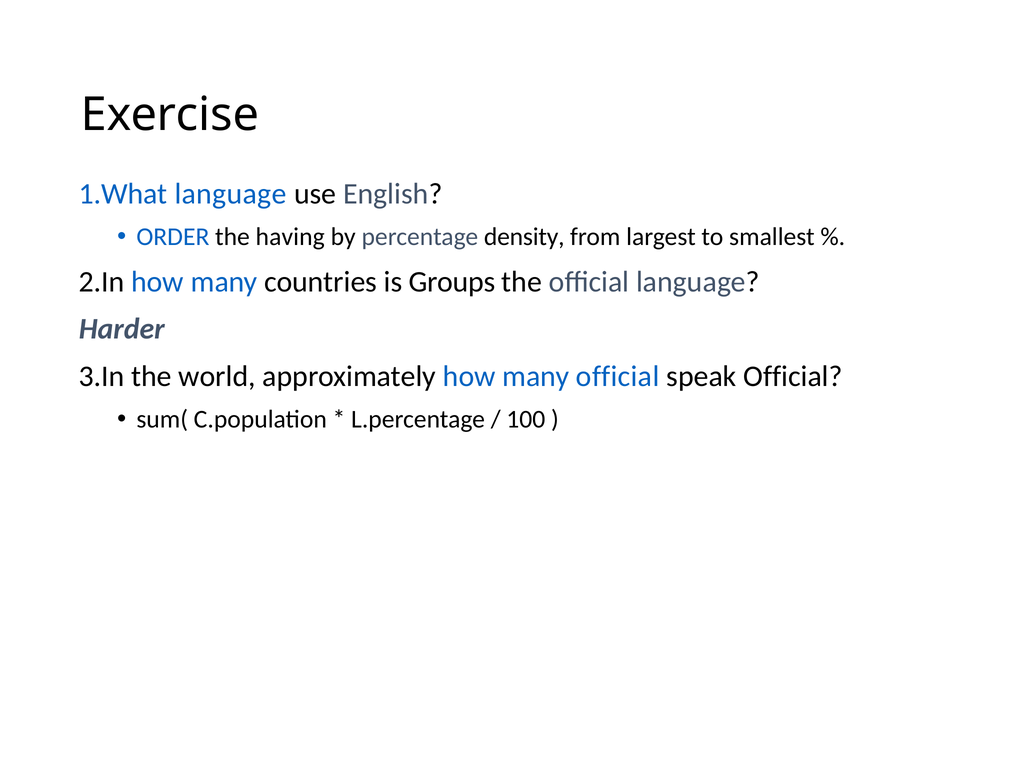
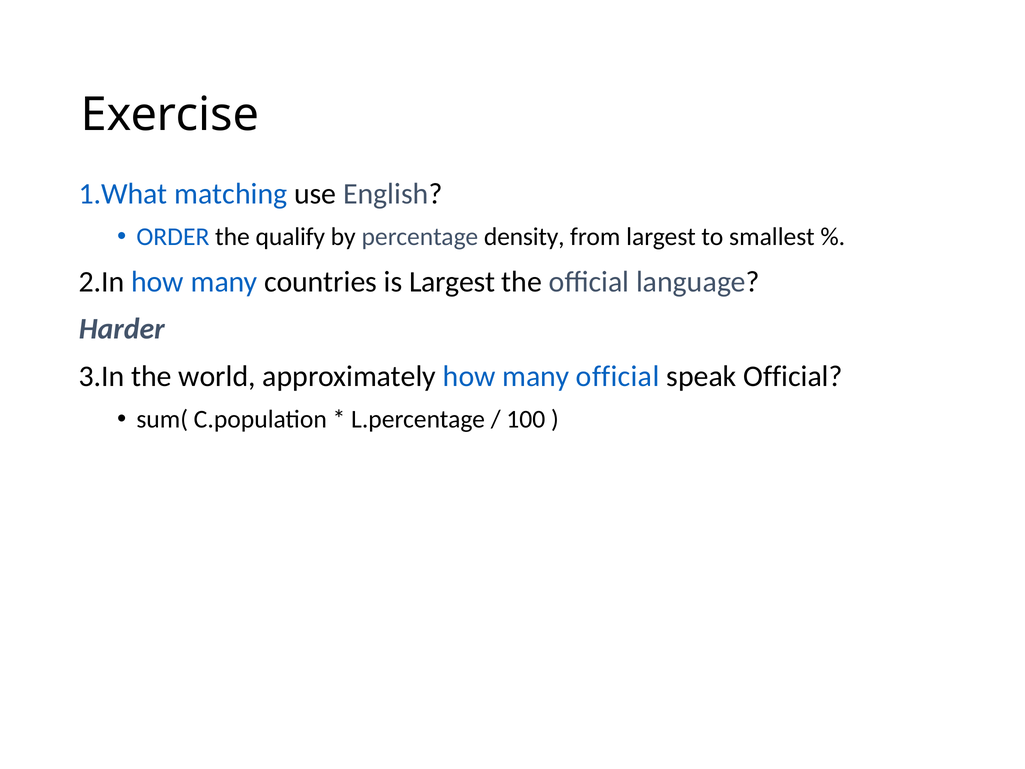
language at (231, 194): language -> matching
having: having -> qualify
is Groups: Groups -> Largest
